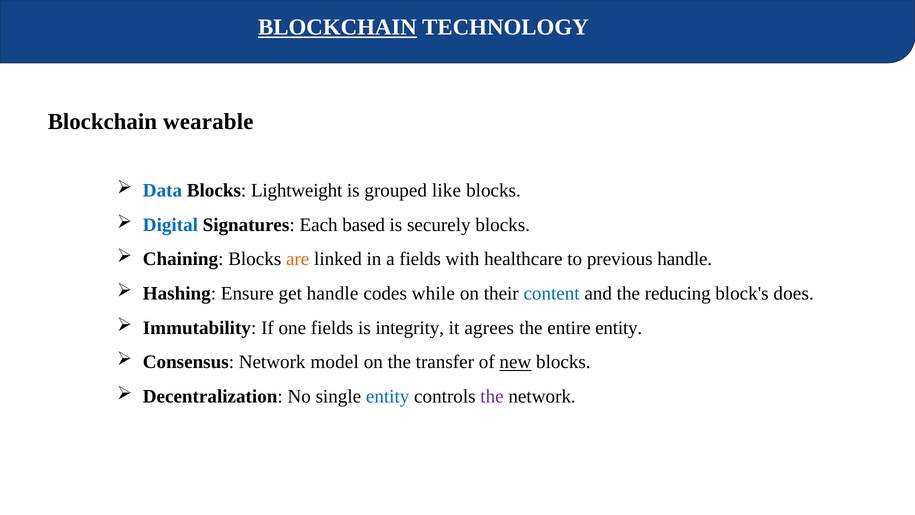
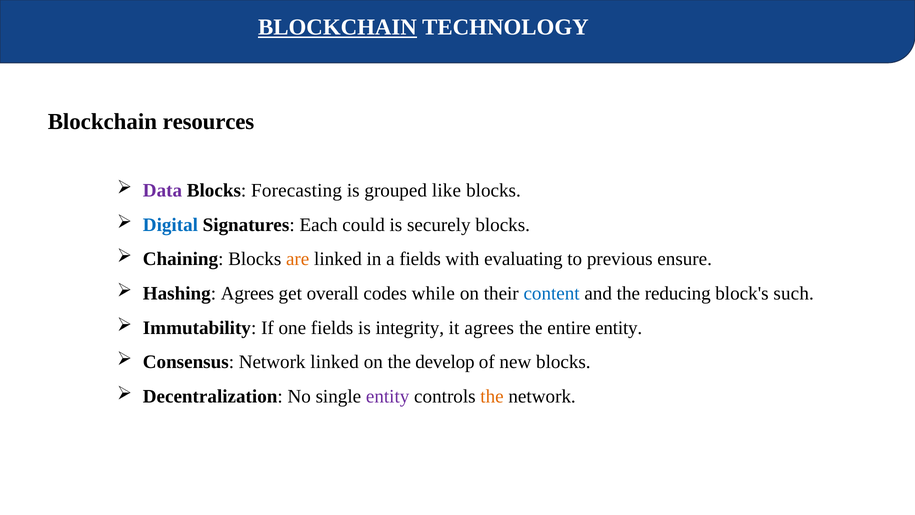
wearable: wearable -> resources
Data colour: blue -> purple
Lightweight: Lightweight -> Forecasting
based: based -> could
healthcare: healthcare -> evaluating
previous handle: handle -> ensure
Hashing Ensure: Ensure -> Agrees
get handle: handle -> overall
does: does -> such
Network model: model -> linked
transfer: transfer -> develop
new underline: present -> none
entity at (388, 396) colour: blue -> purple
the at (492, 396) colour: purple -> orange
